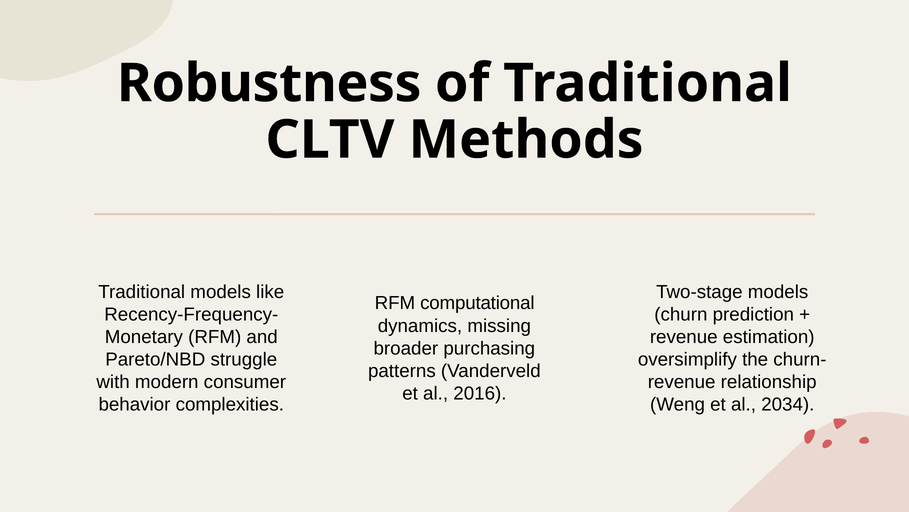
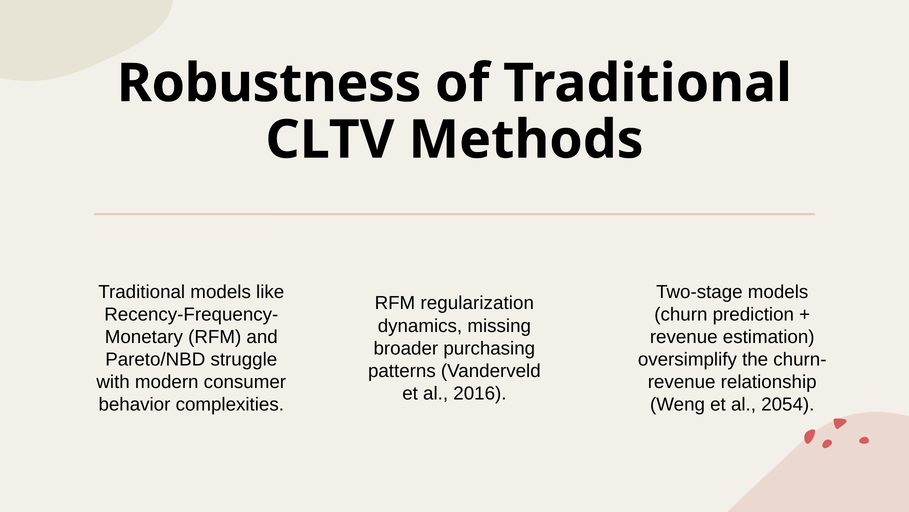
computational: computational -> regularization
2034: 2034 -> 2054
